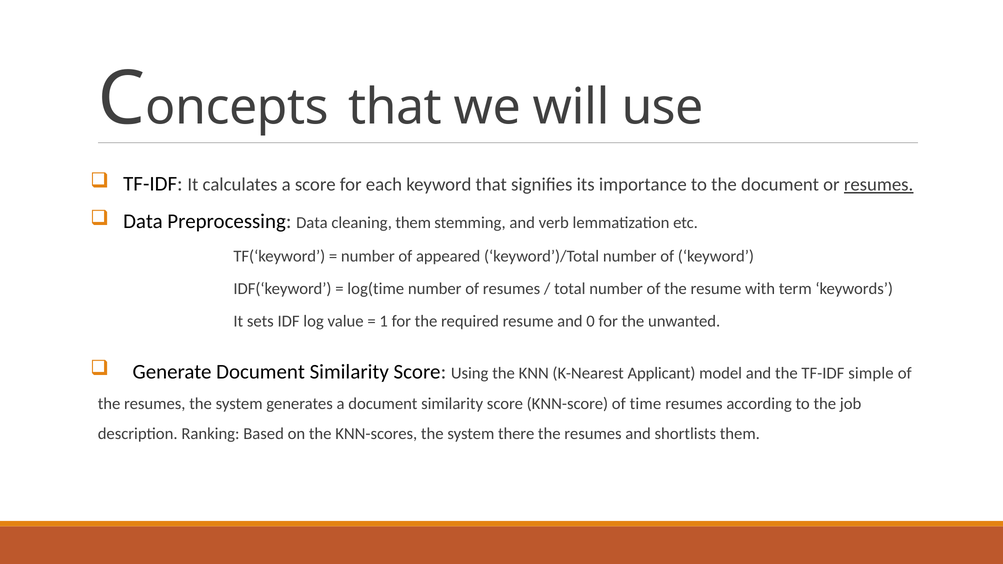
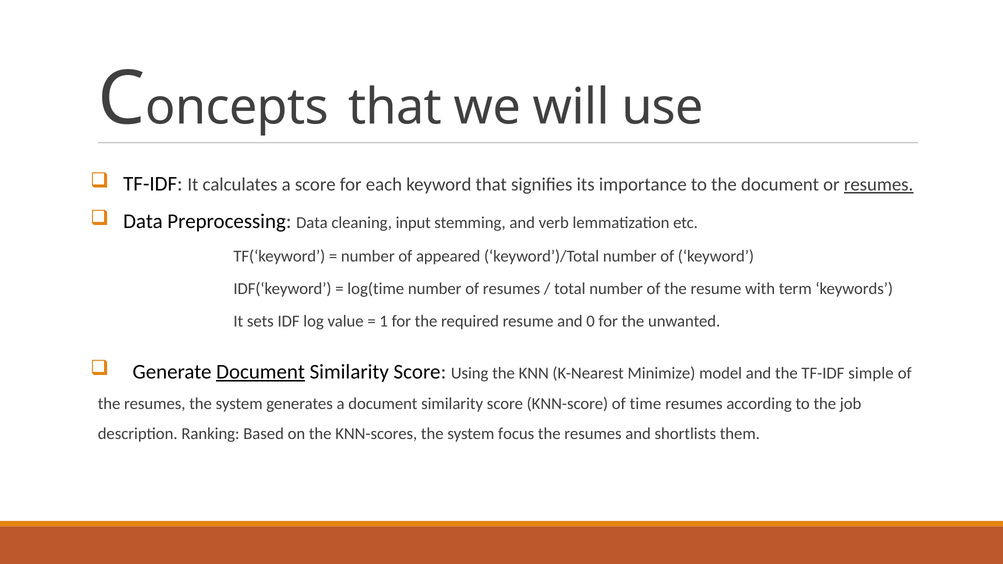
cleaning them: them -> input
Document at (261, 372) underline: none -> present
Applicant: Applicant -> Minimize
there: there -> focus
